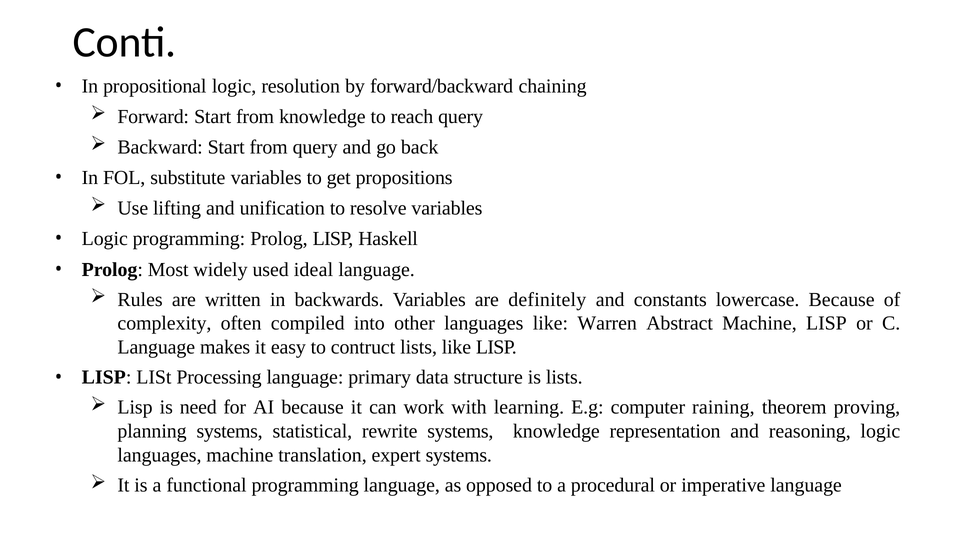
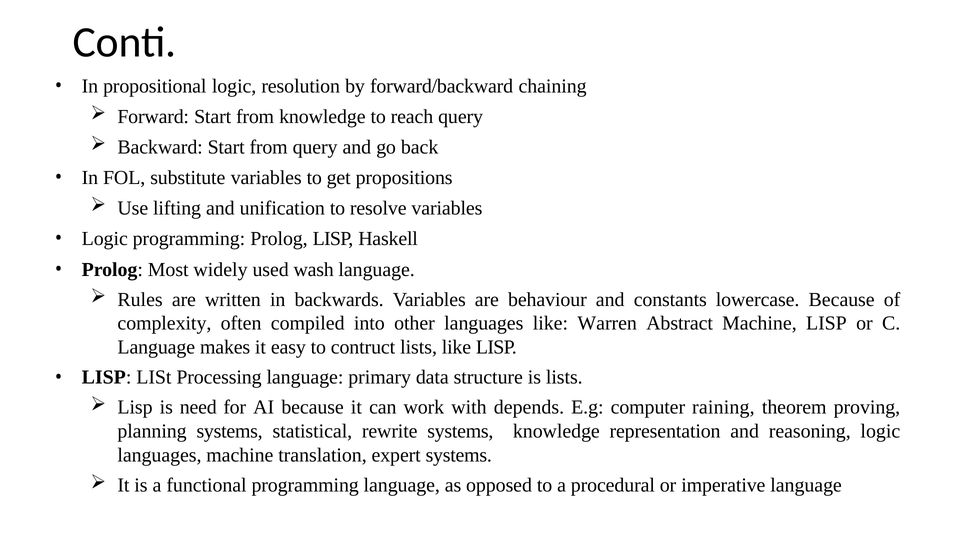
ideal: ideal -> wash
definitely: definitely -> behaviour
learning: learning -> depends
